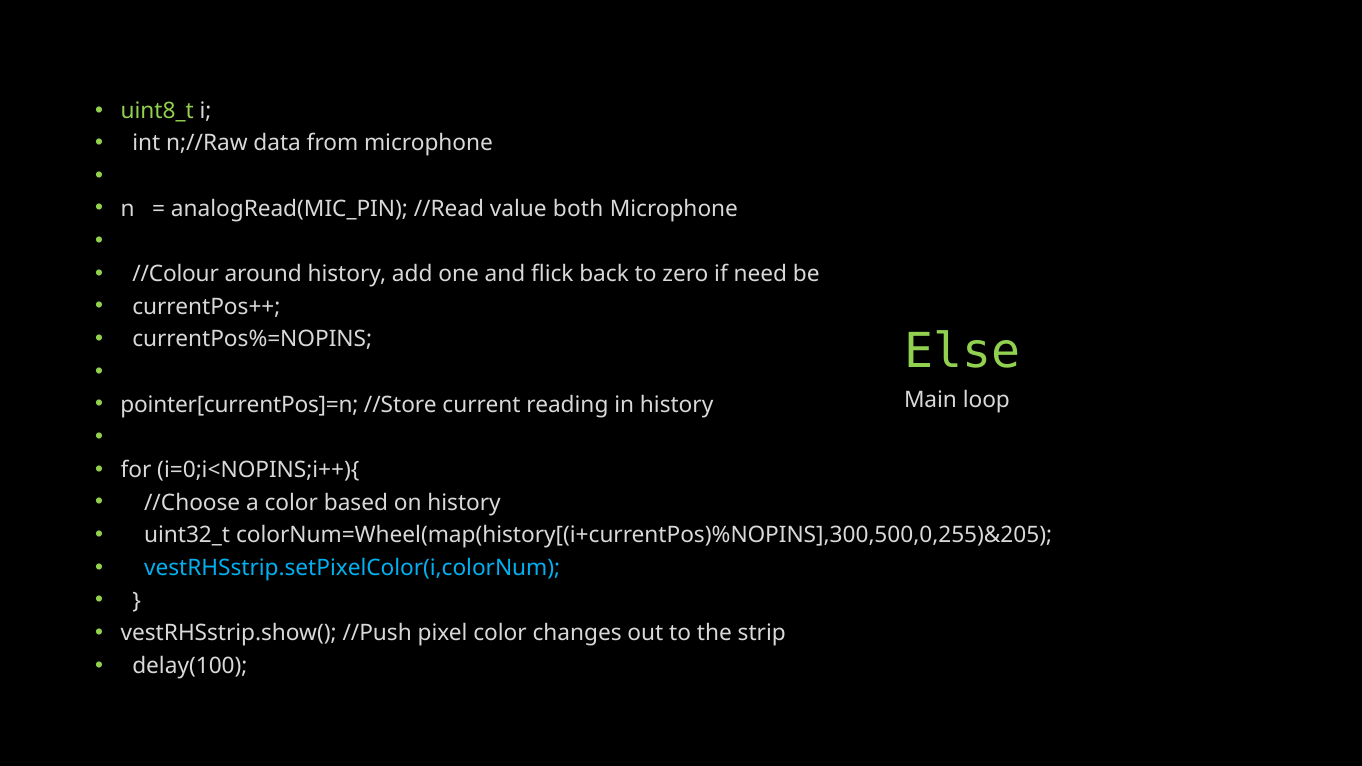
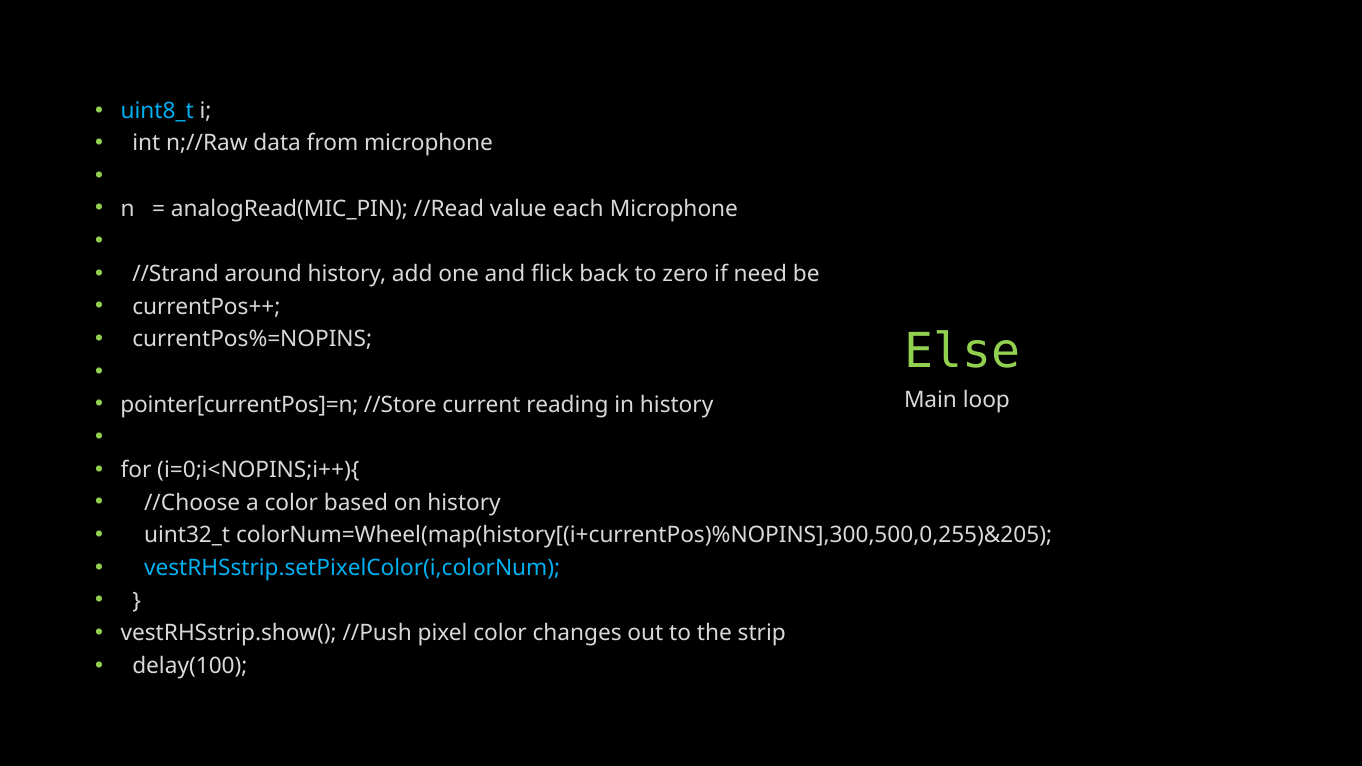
uint8_t colour: light green -> light blue
both: both -> each
//Colour: //Colour -> //Strand
